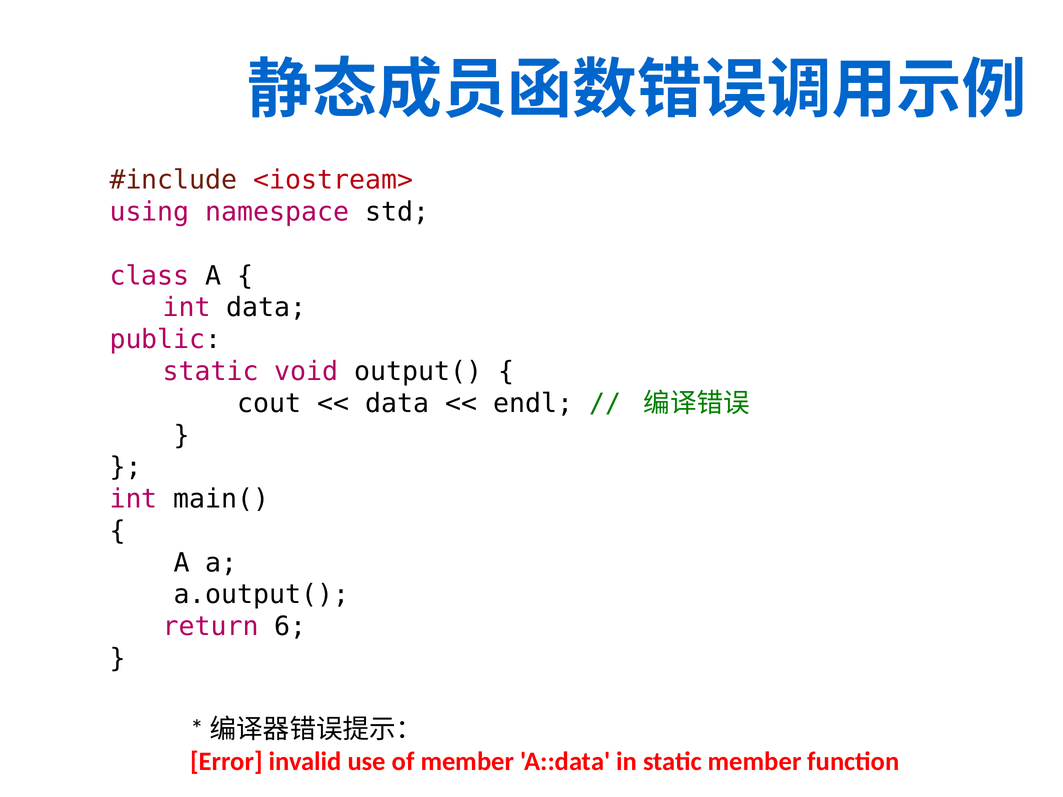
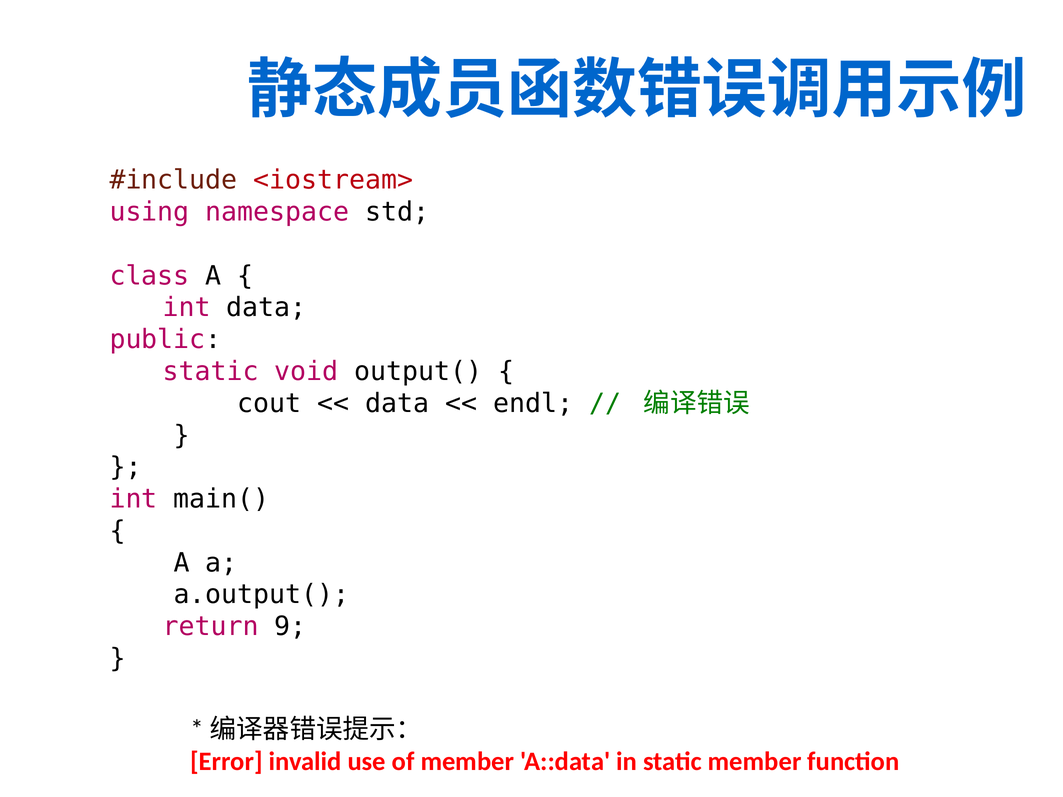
6: 6 -> 9
